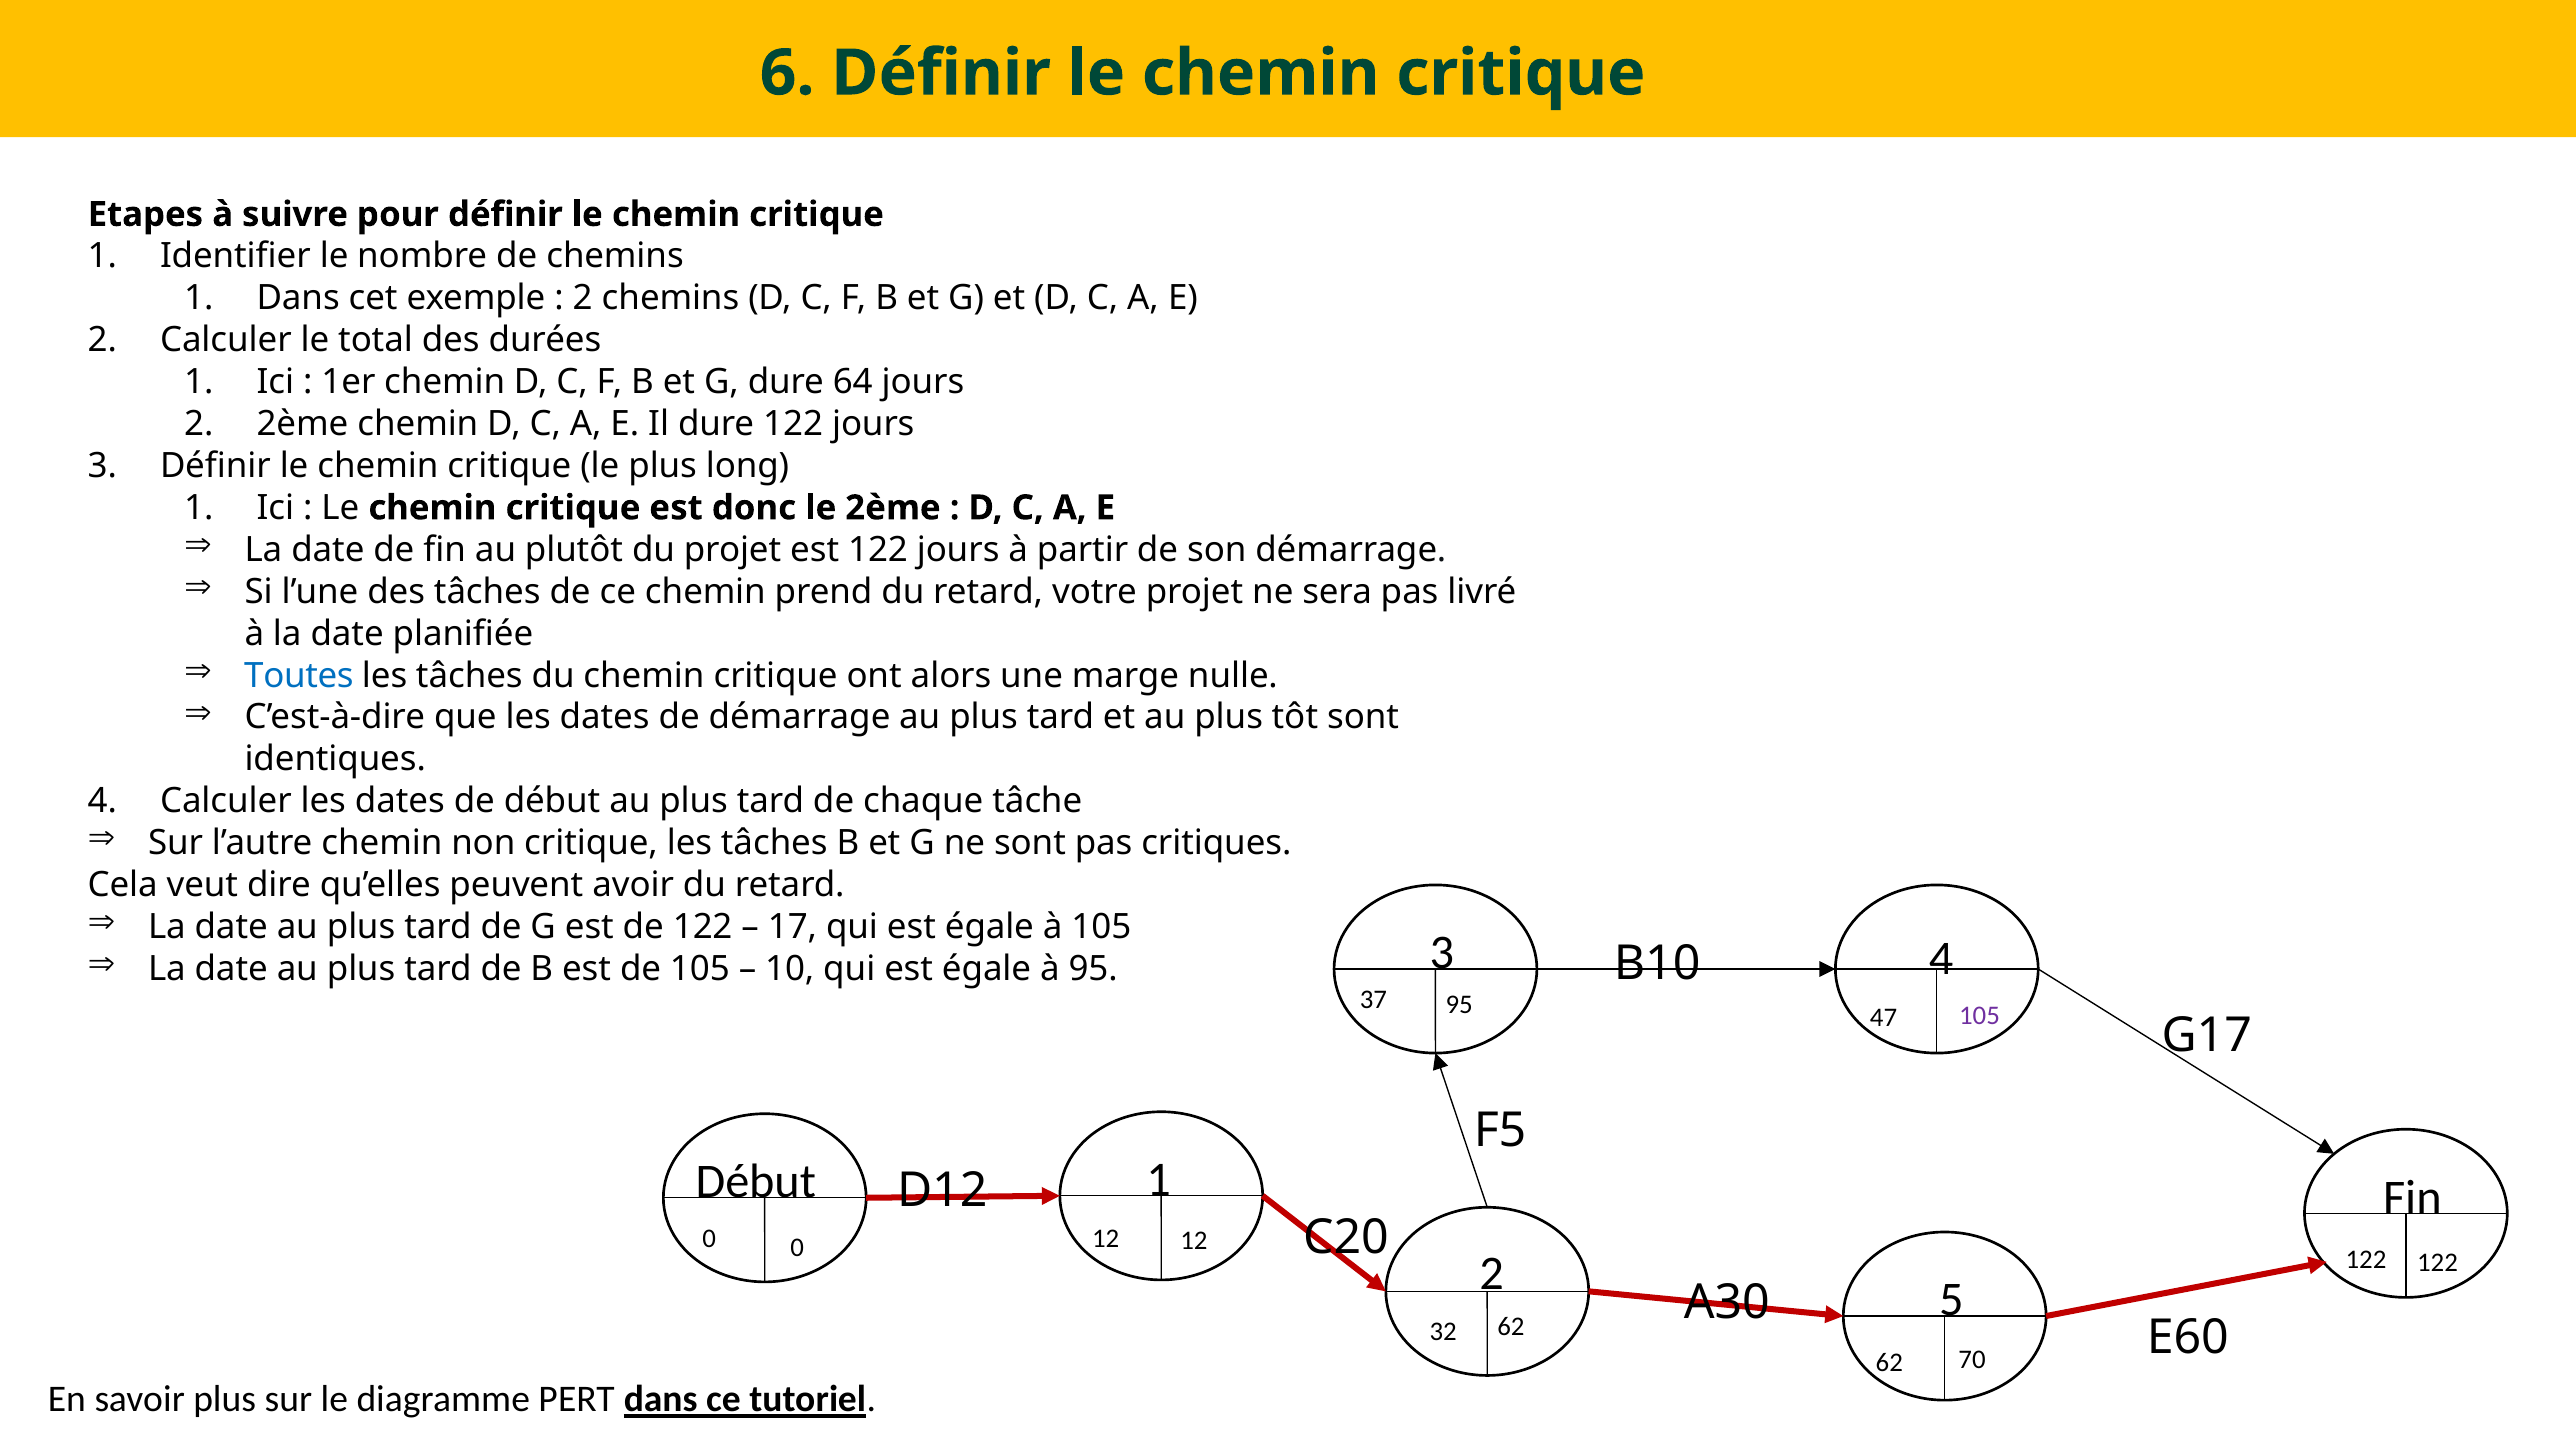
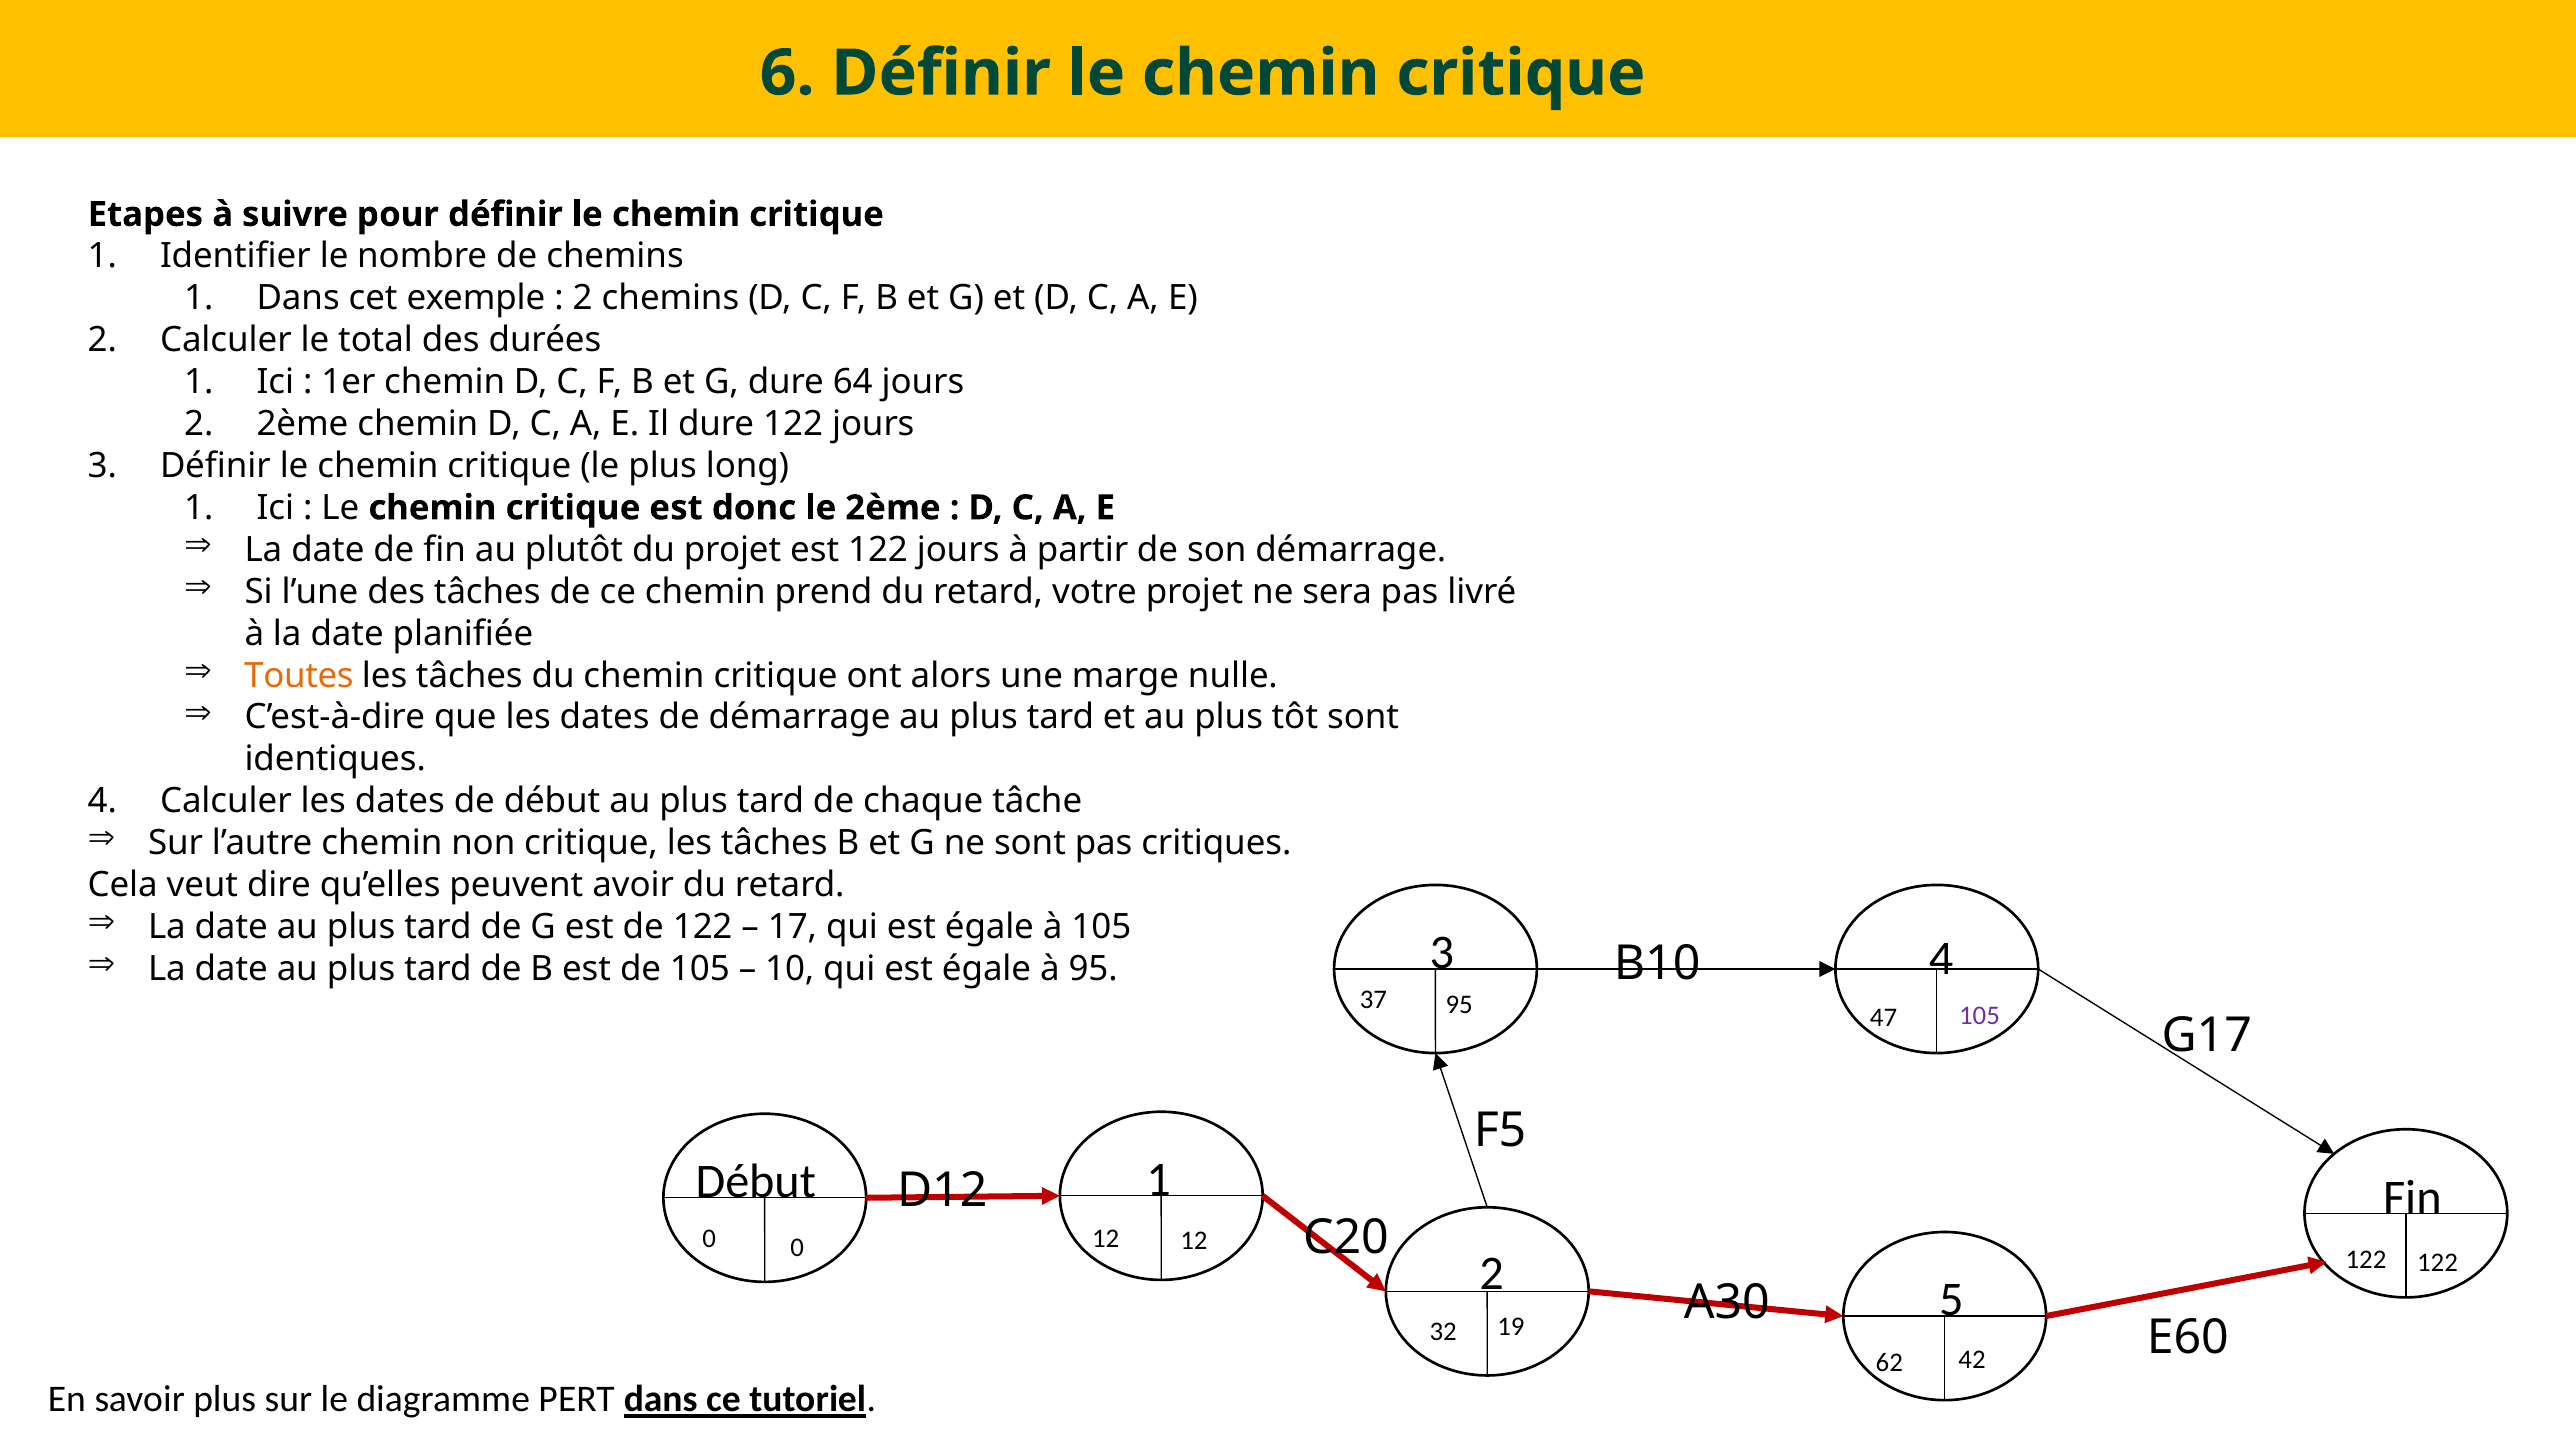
Toutes colour: blue -> orange
32 62: 62 -> 19
70: 70 -> 42
